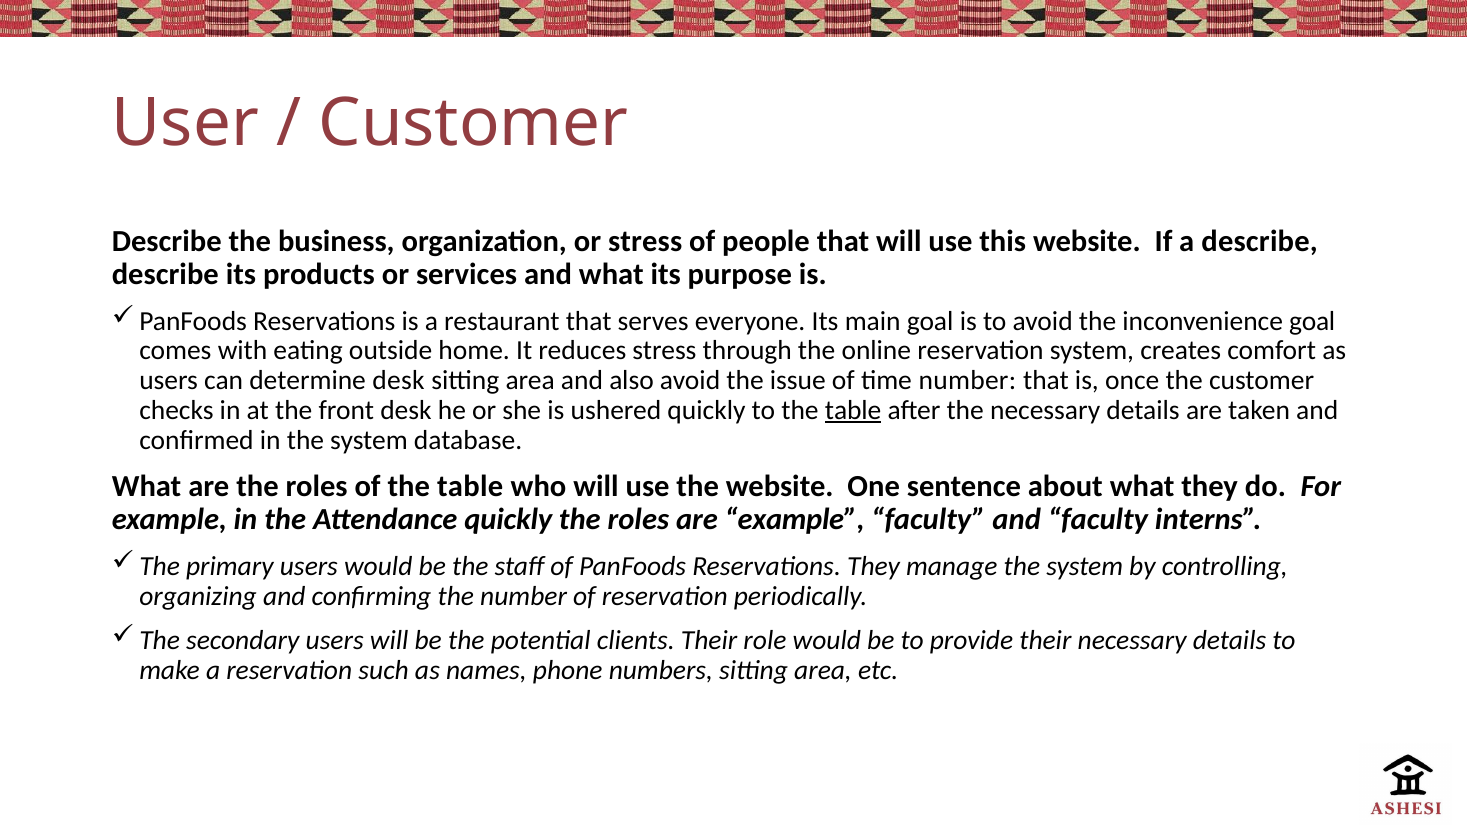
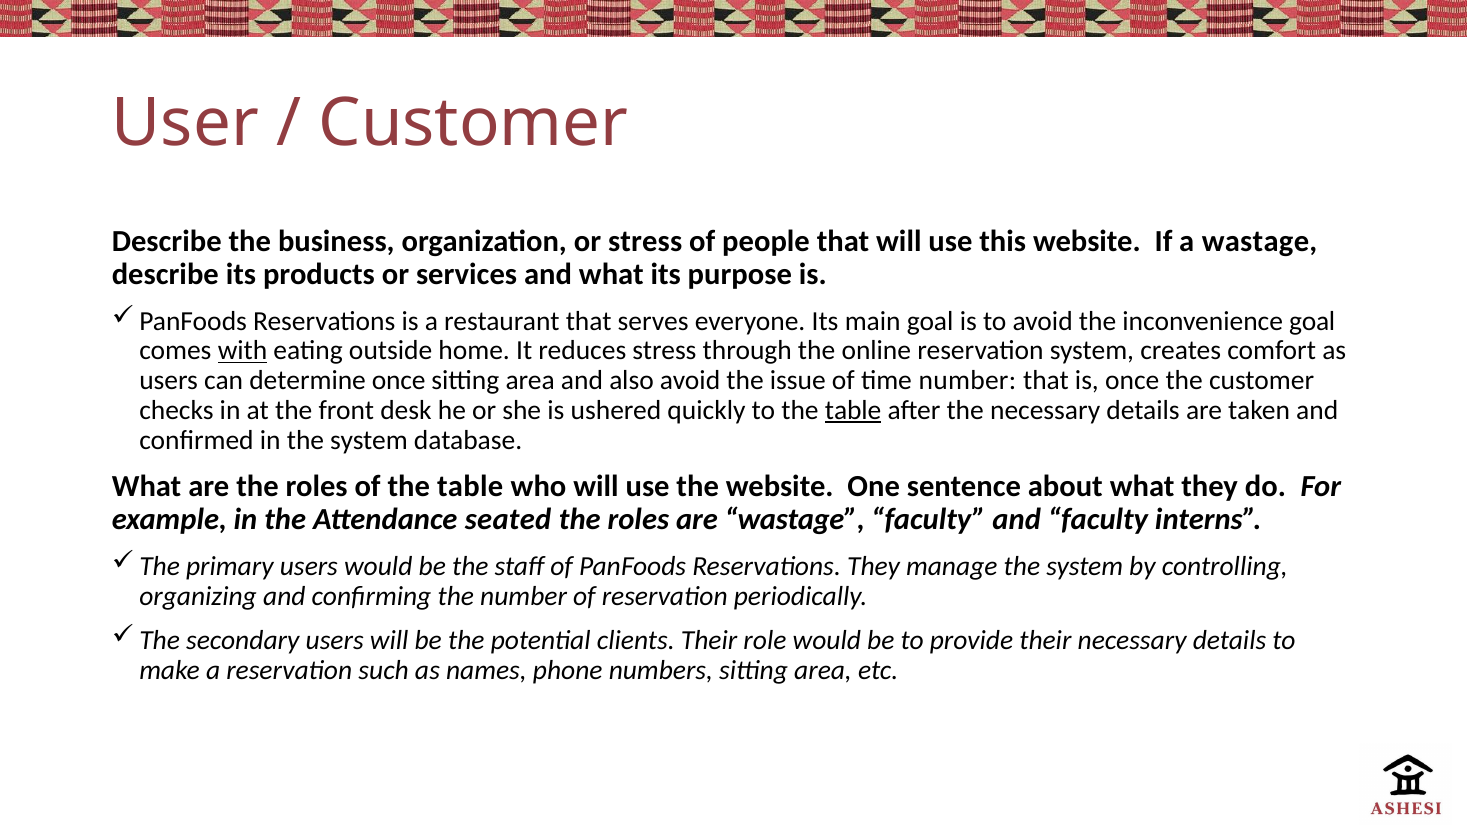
a describe: describe -> wastage
with underline: none -> present
determine desk: desk -> once
Attendance quickly: quickly -> seated
are example: example -> wastage
